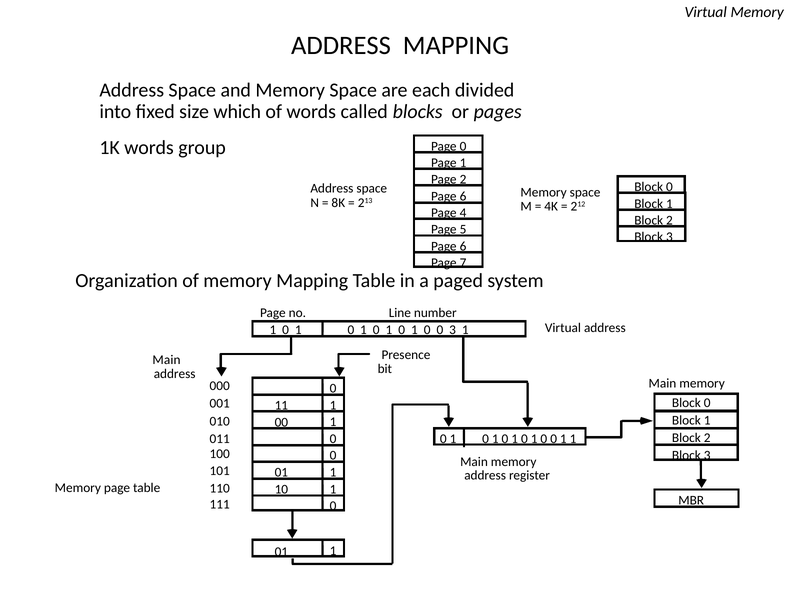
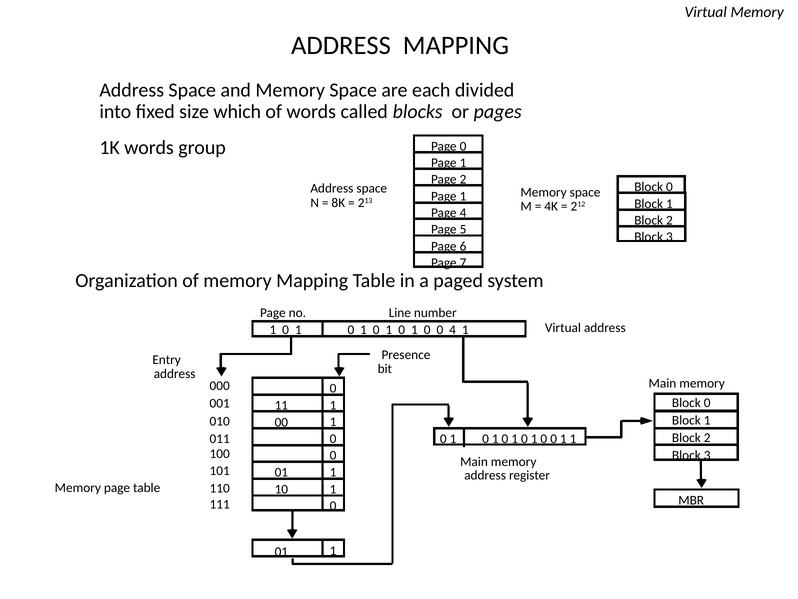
6 at (463, 196): 6 -> 1
0 3: 3 -> 4
Main at (167, 360): Main -> Entry
